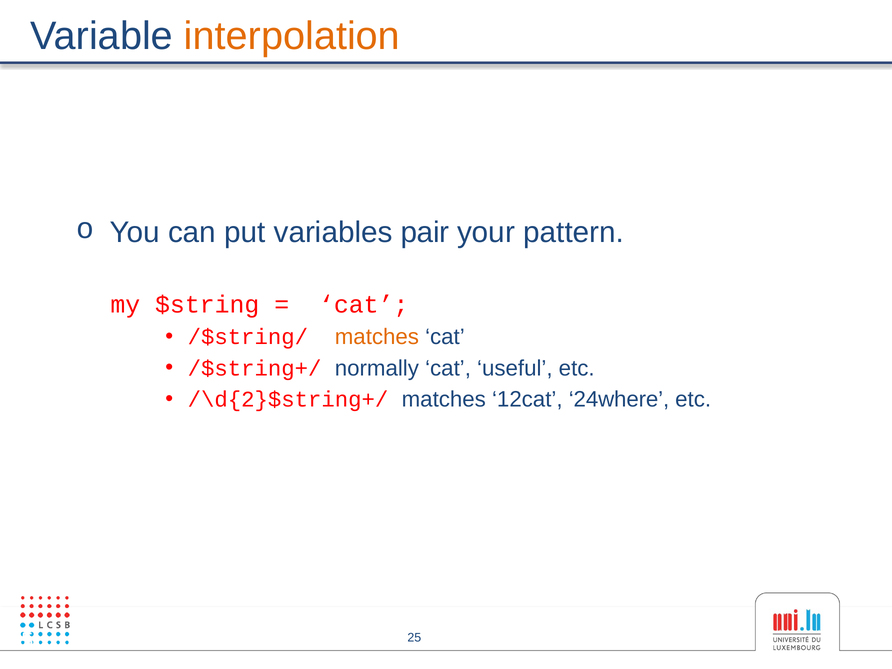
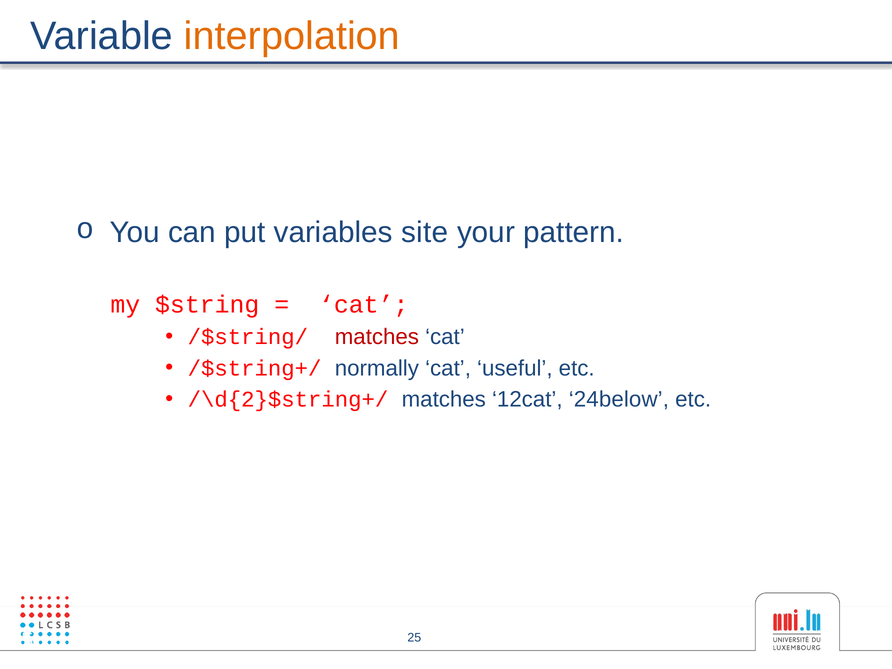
pair: pair -> site
matches at (377, 337) colour: orange -> red
24where: 24where -> 24below
